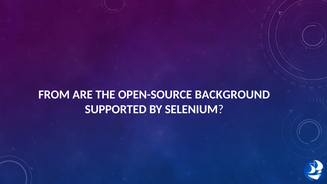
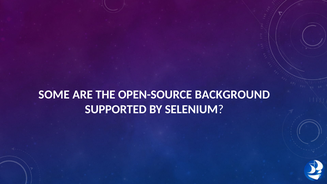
FROM: FROM -> SOME
